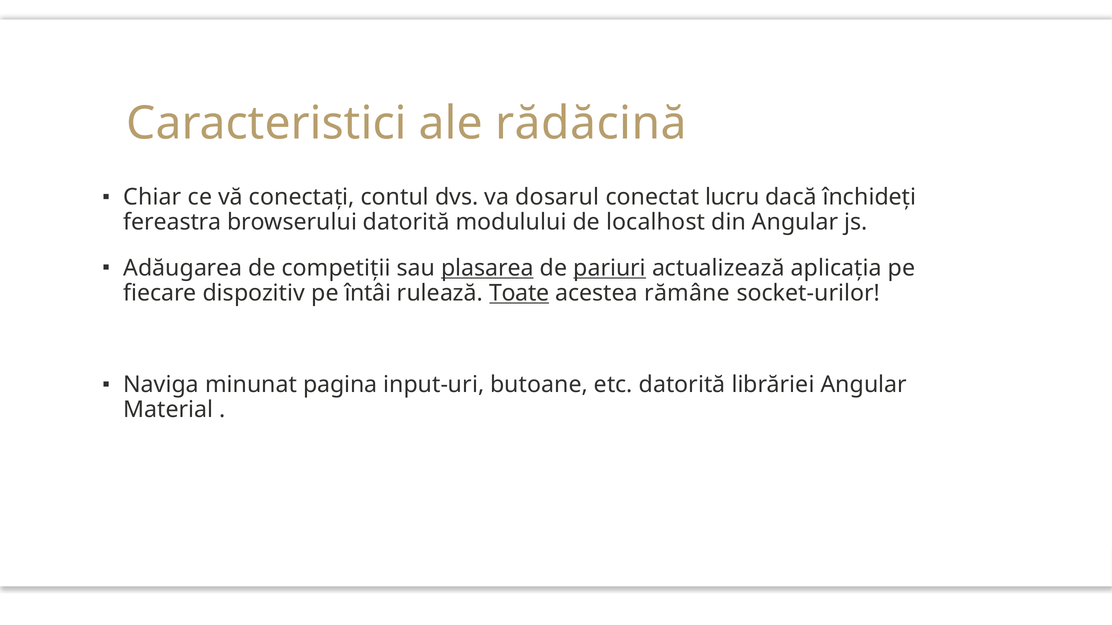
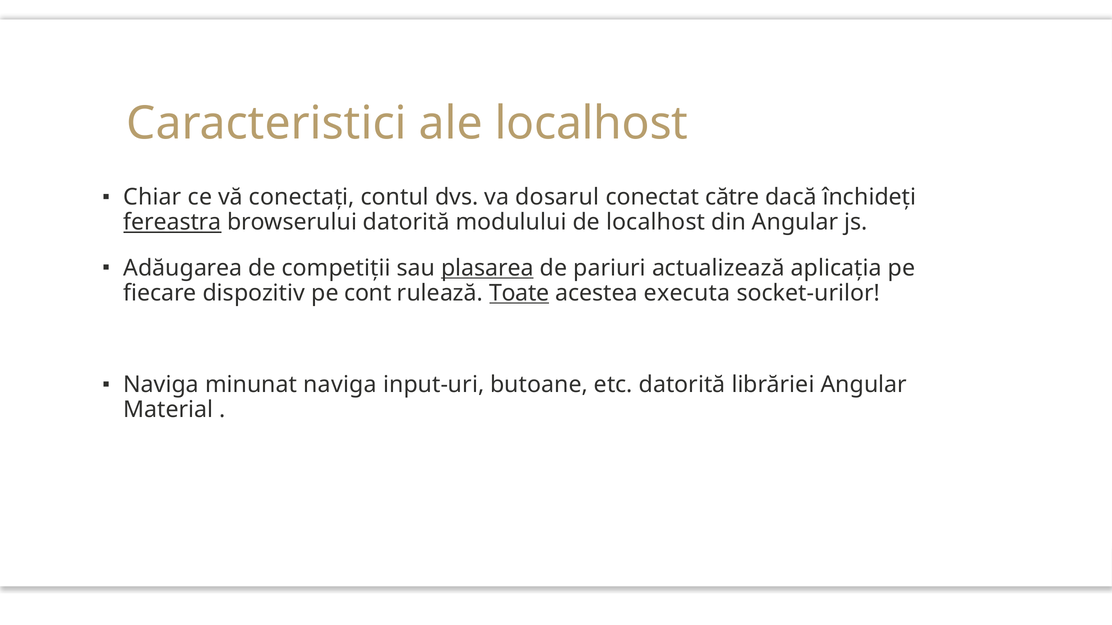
ale rădăcină: rădăcină -> localhost
lucru: lucru -> către
fereastra underline: none -> present
pariuri underline: present -> none
întâi: întâi -> cont
rămâne: rămâne -> executa
minunat pagina: pagina -> naviga
